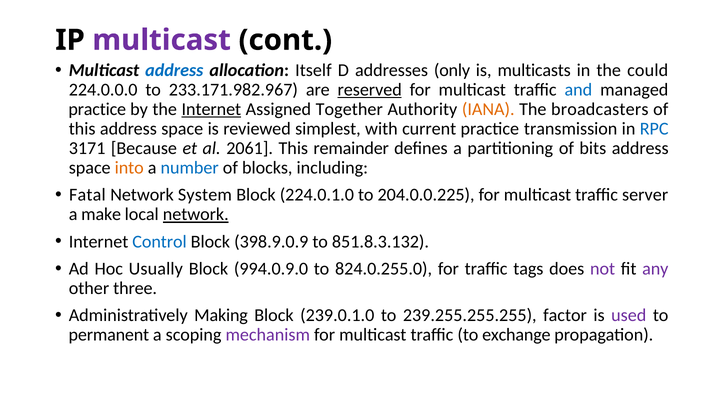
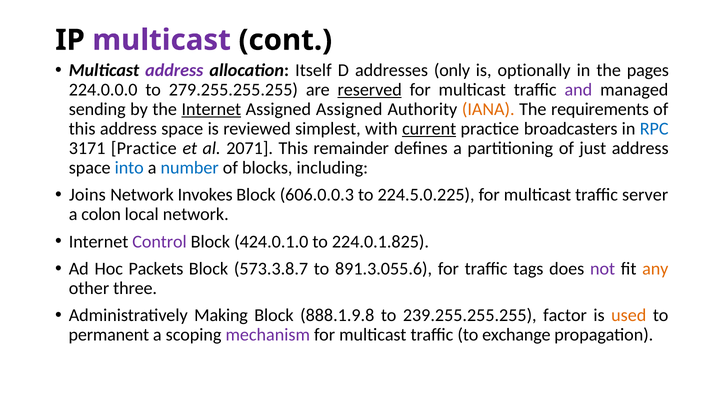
address at (174, 70) colour: blue -> purple
multicasts: multicasts -> optionally
could: could -> pages
233.171.982.967: 233.171.982.967 -> 279.255.255.255
and colour: blue -> purple
practice at (97, 109): practice -> sending
Assigned Together: Together -> Assigned
broadcasters: broadcasters -> requirements
current underline: none -> present
transmission: transmission -> broadcasters
3171 Because: Because -> Practice
2061: 2061 -> 2071
bits: bits -> just
into colour: orange -> blue
Fatal: Fatal -> Joins
System: System -> Invokes
224.0.1.0: 224.0.1.0 -> 606.0.0.3
204.0.0.225: 204.0.0.225 -> 224.5.0.225
make: make -> colon
network at (196, 215) underline: present -> none
Control colour: blue -> purple
398.9.0.9: 398.9.0.9 -> 424.0.1.0
851.8.3.132: 851.8.3.132 -> 224.0.1.825
Usually: Usually -> Packets
994.0.9.0: 994.0.9.0 -> 573.3.8.7
824.0.255.0: 824.0.255.0 -> 891.3.055.6
any colour: purple -> orange
239.0.1.0: 239.0.1.0 -> 888.1.9.8
used colour: purple -> orange
